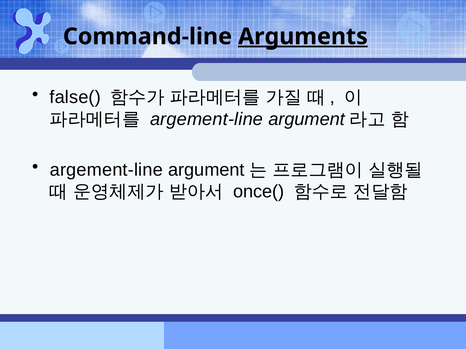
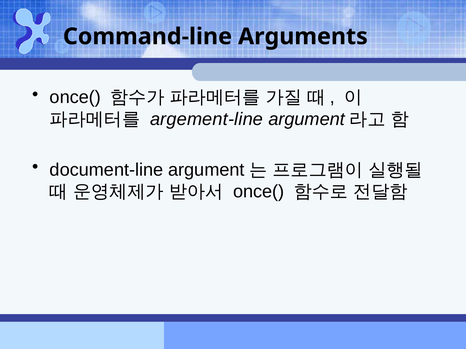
Arguments underline: present -> none
false( at (75, 97): false( -> once(
argement-line at (106, 170): argement-line -> document-line
